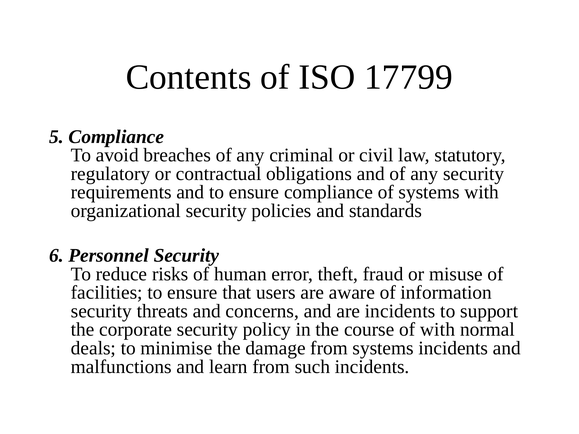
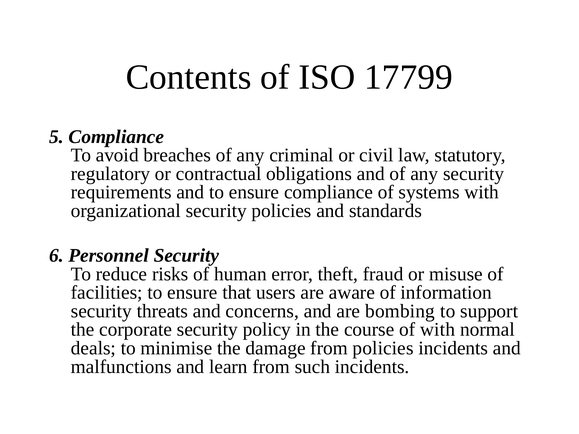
are incidents: incidents -> bombing
from systems: systems -> policies
